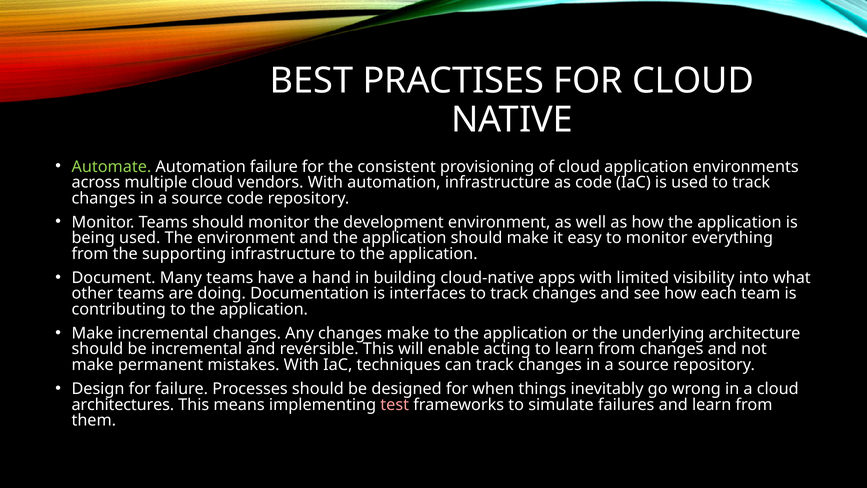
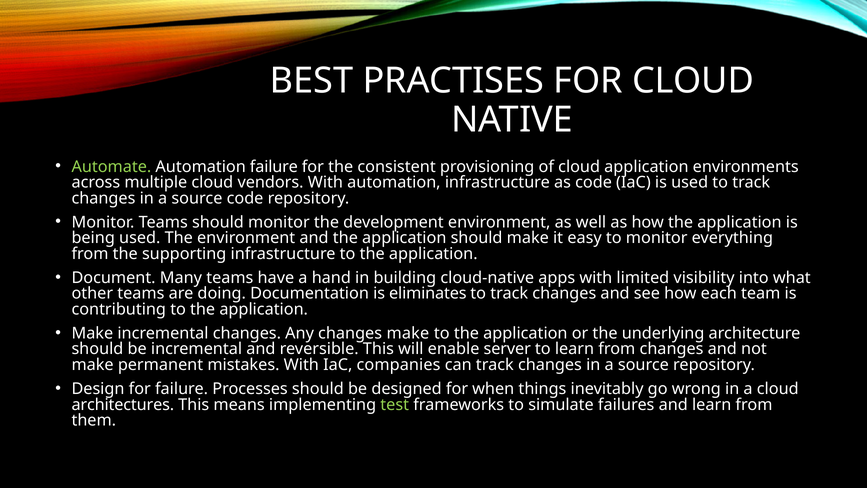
interfaces: interfaces -> eliminates
acting: acting -> server
techniques: techniques -> companies
test colour: pink -> light green
